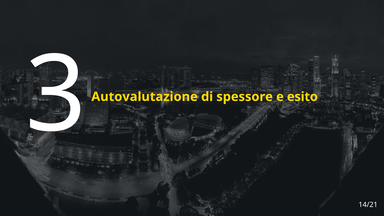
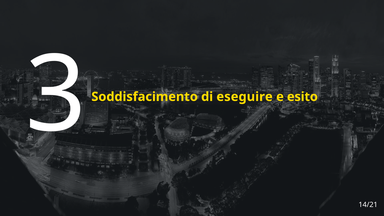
Autovalutazione: Autovalutazione -> Soddisfacimento
spessore: spessore -> eseguire
